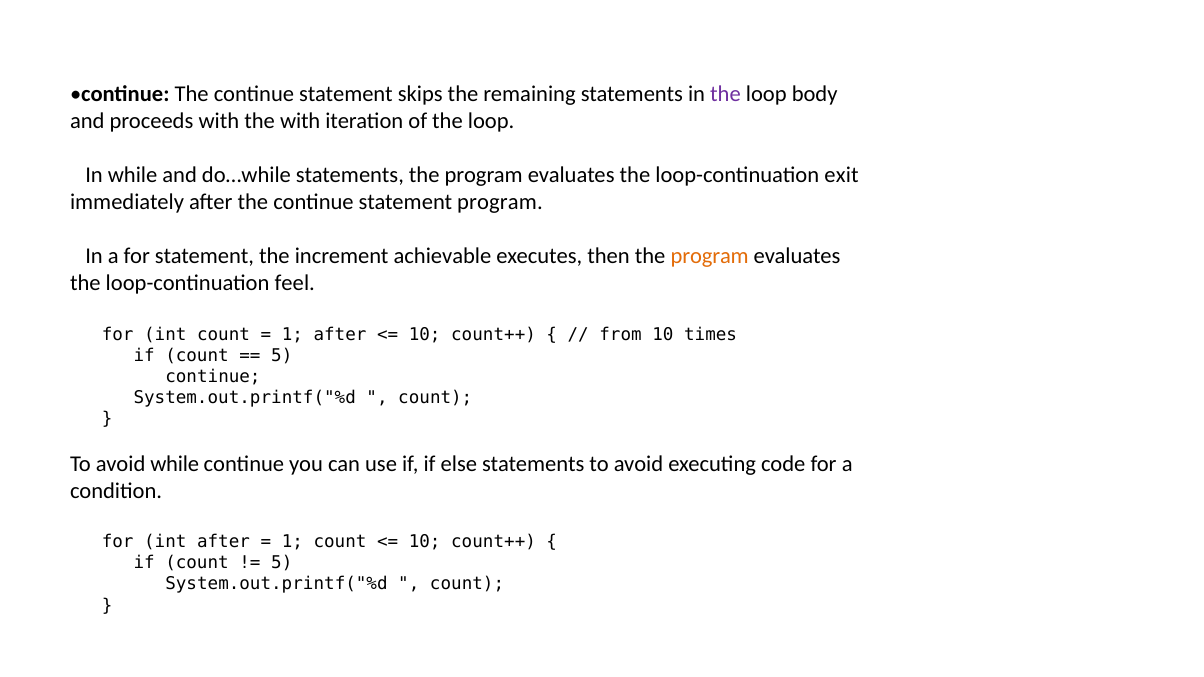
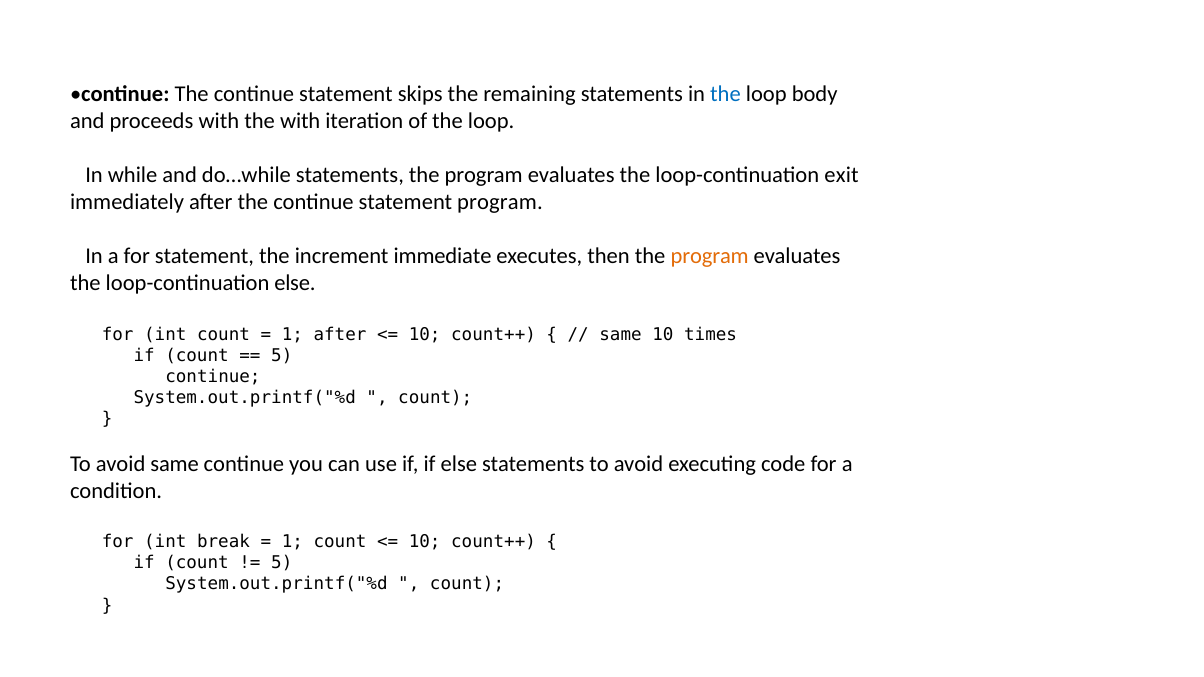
the at (726, 94) colour: purple -> blue
achievable: achievable -> immediate
loop-continuation feel: feel -> else
from at (621, 334): from -> same
avoid while: while -> same
int after: after -> break
